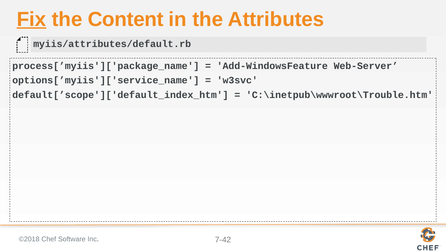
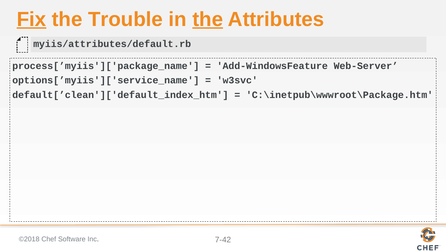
Content: Content -> Trouble
the at (208, 19) underline: none -> present
default[’scope']['default_index_htm: default[’scope']['default_index_htm -> default[’clean']['default_index_htm
C:\inetpub\wwwroot\Trouble.htm: C:\inetpub\wwwroot\Trouble.htm -> C:\inetpub\wwwroot\Package.htm
